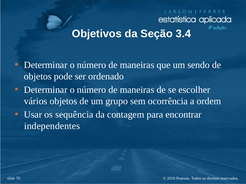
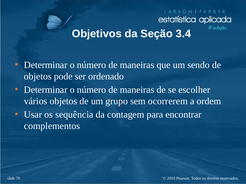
ocorrência: ocorrência -> ocorrerem
independentes: independentes -> complementos
